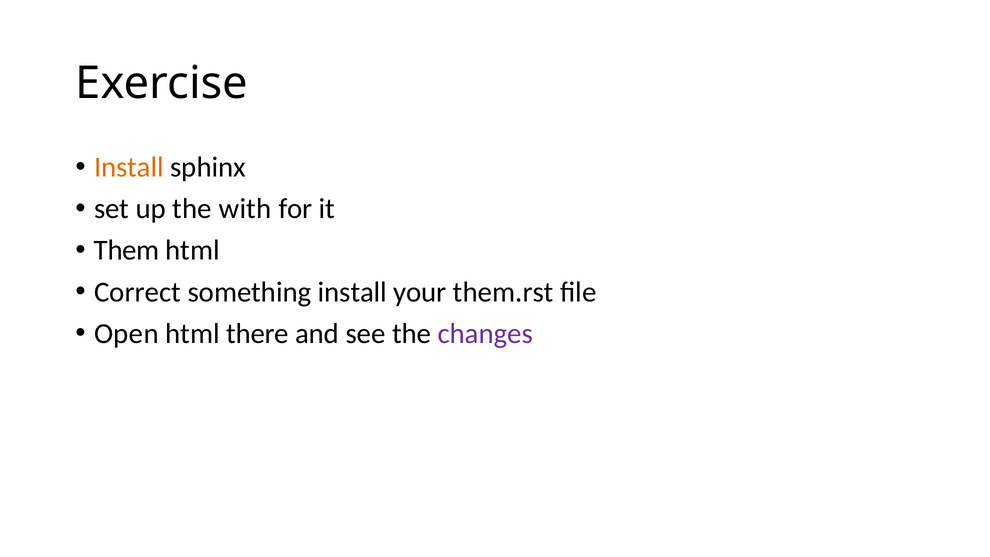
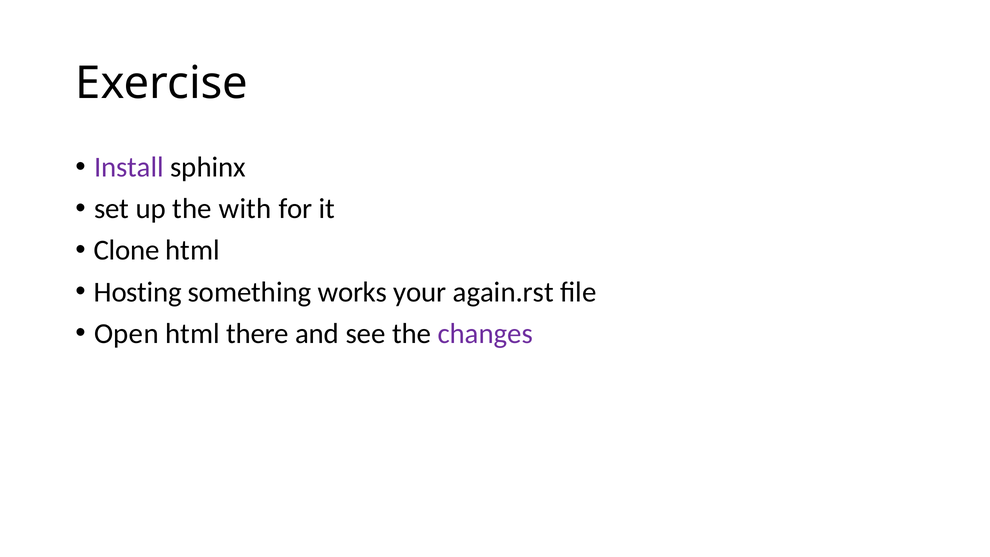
Install at (129, 167) colour: orange -> purple
Them: Them -> Clone
Correct: Correct -> Hosting
something install: install -> works
them.rst: them.rst -> again.rst
